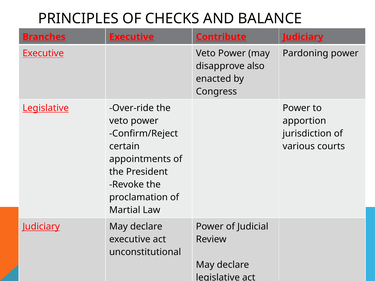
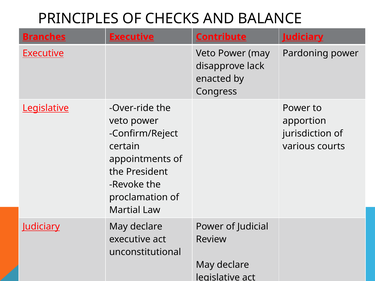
also: also -> lack
